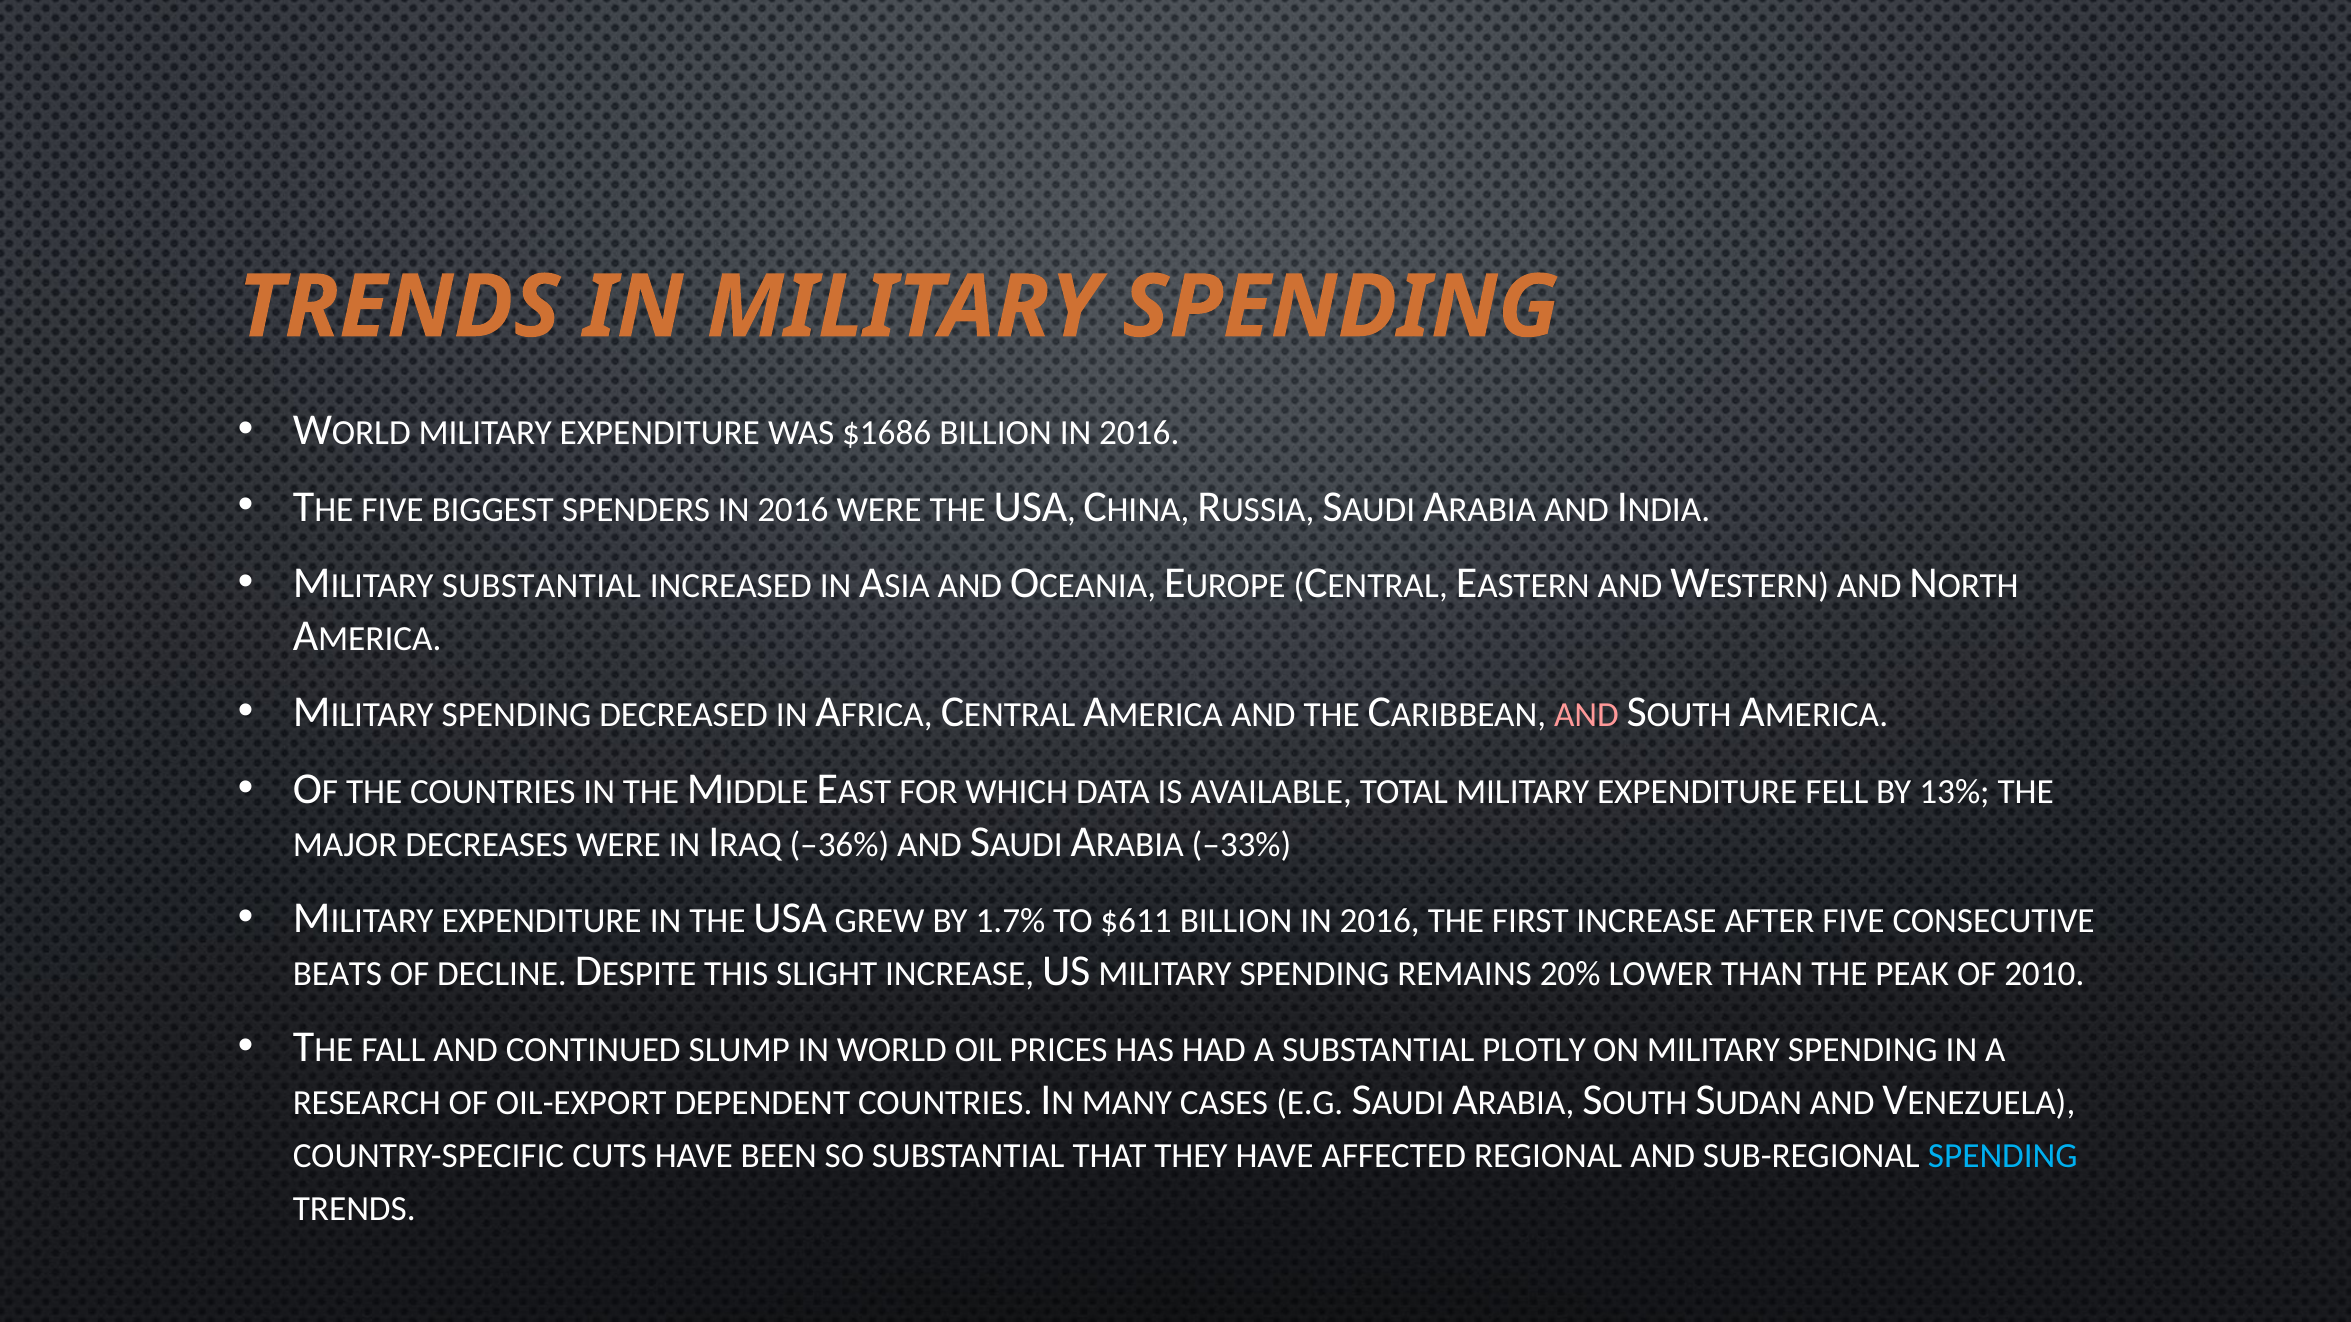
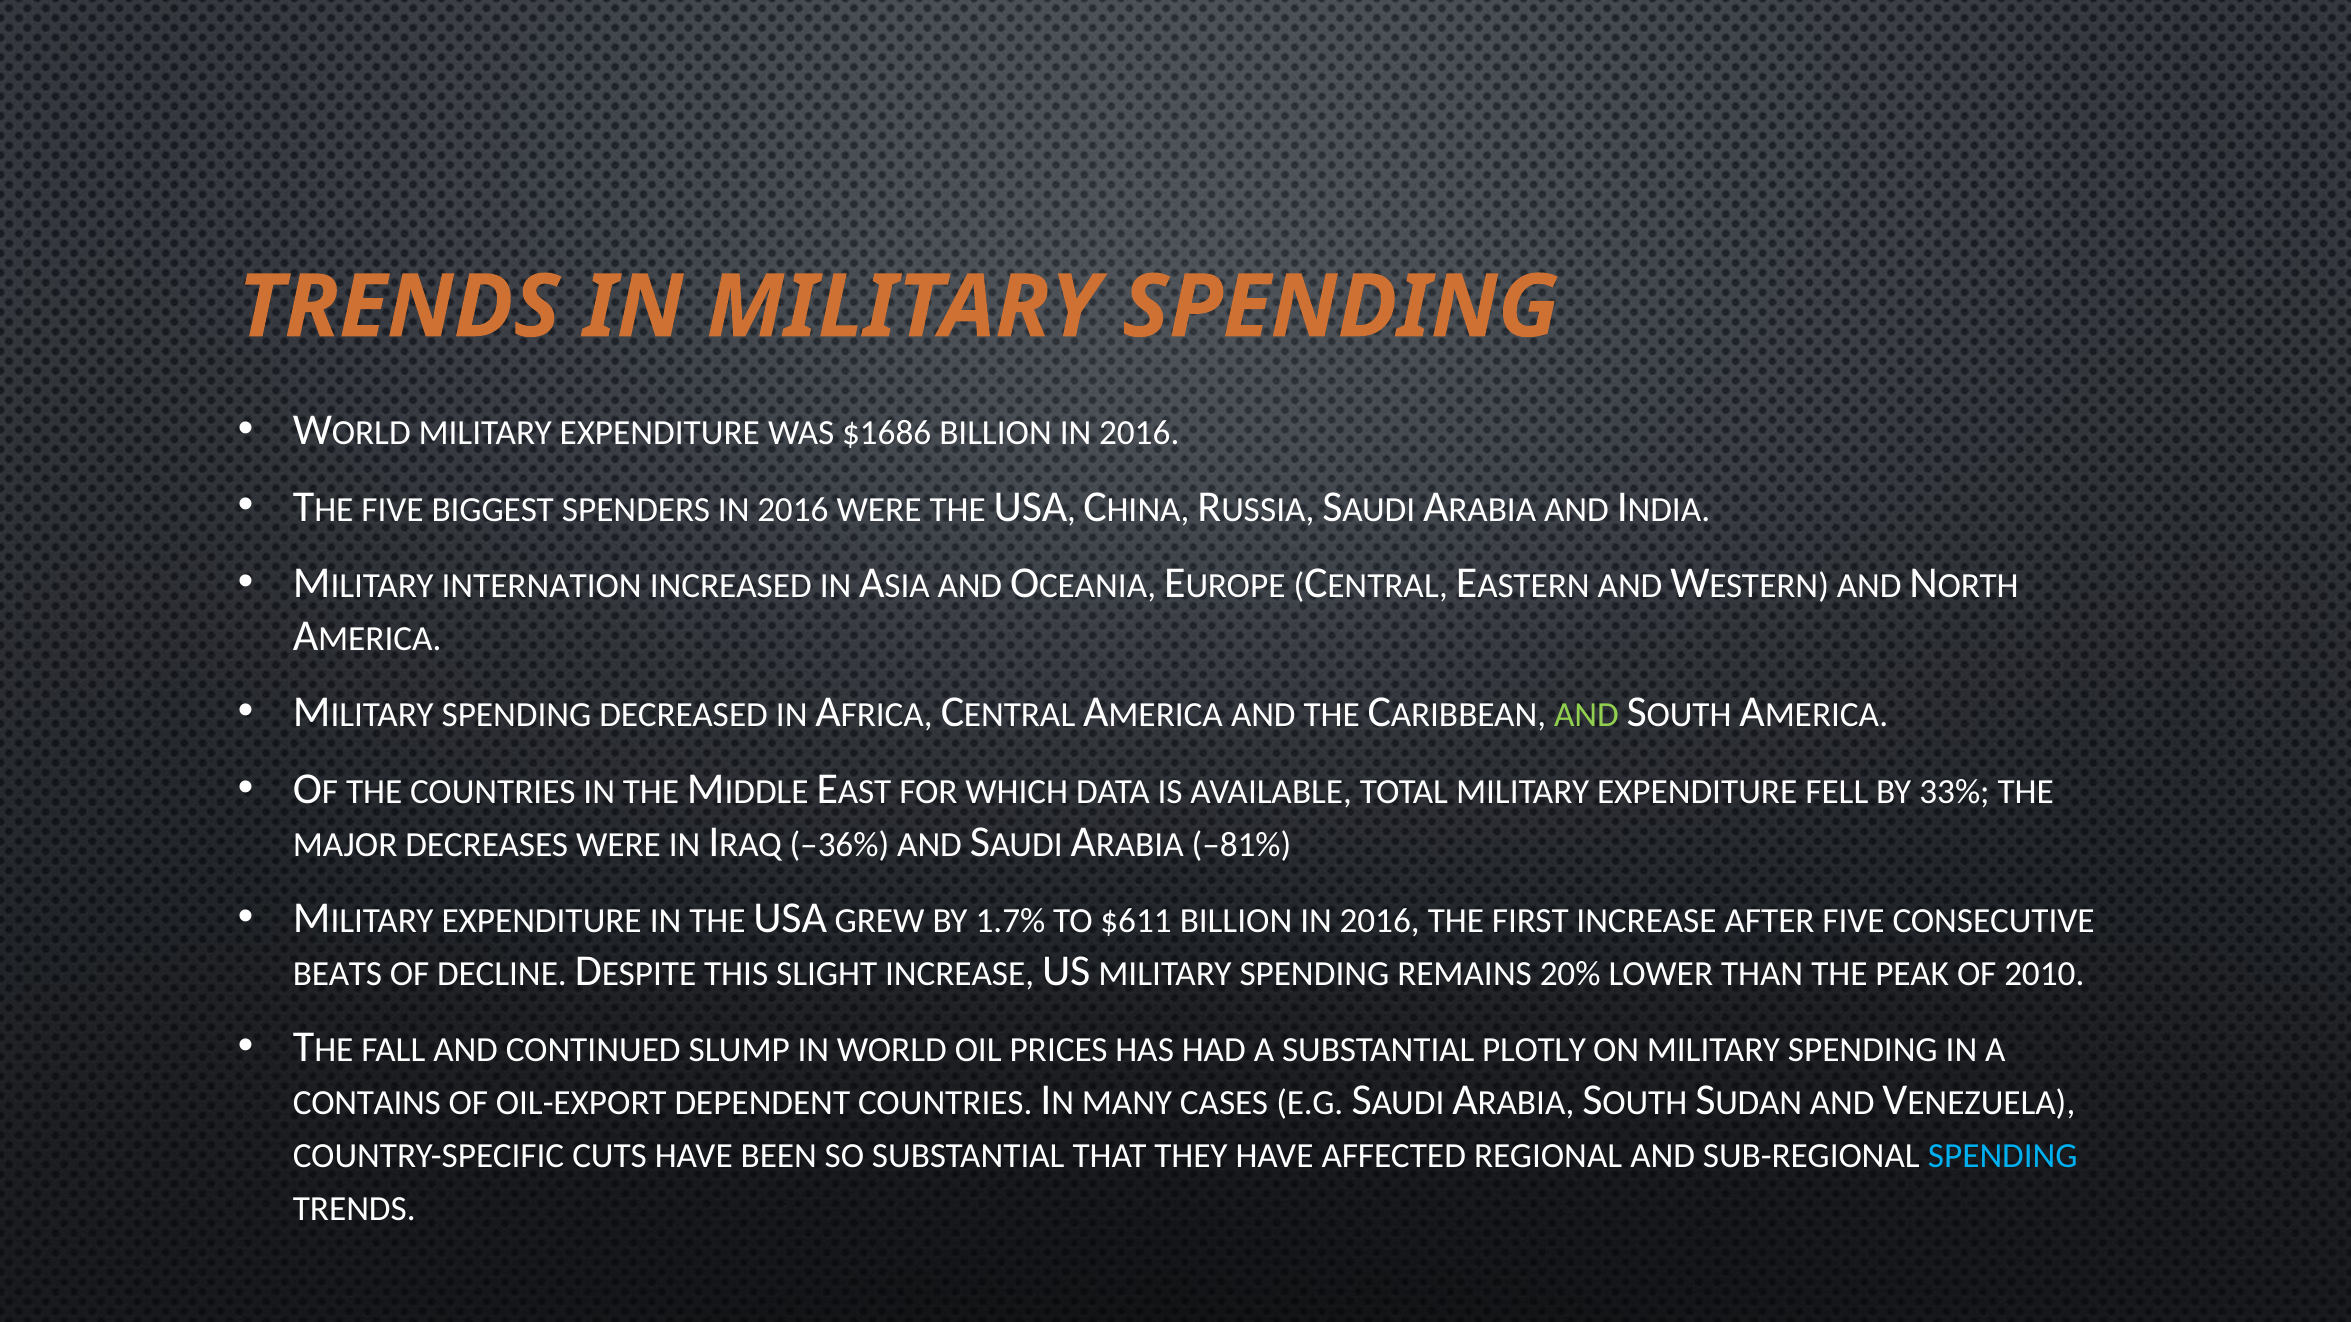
SUBSTANTIAL at (541, 586): SUBSTANTIAL -> INTERNATION
AND at (1586, 716) colour: pink -> light green
13%: 13% -> 33%
–33%: –33% -> –81%
RESEARCH: RESEARCH -> CONTAINS
